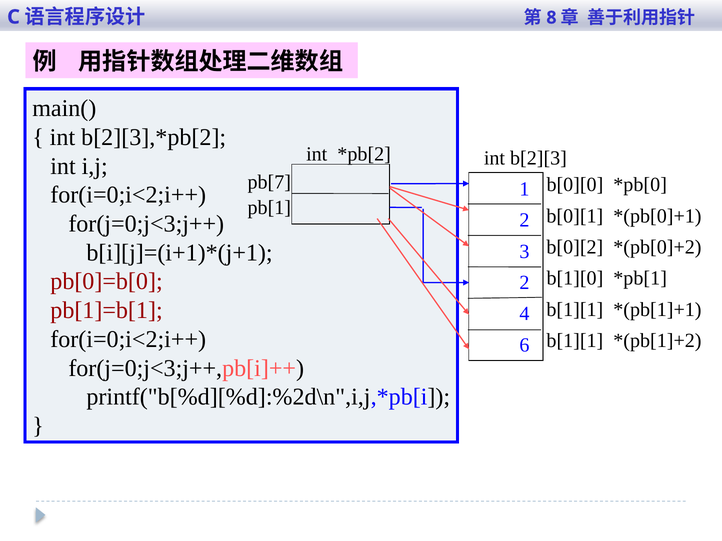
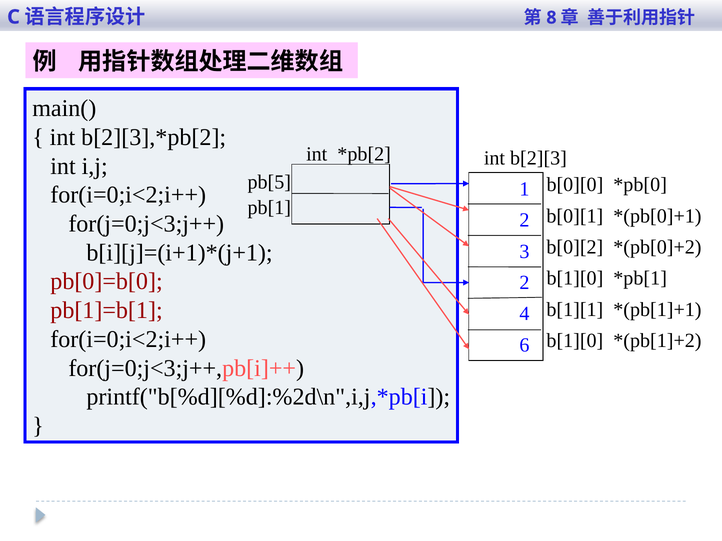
pb[7: pb[7 -> pb[5
b[1][1 at (575, 341): b[1][1 -> b[1][0
